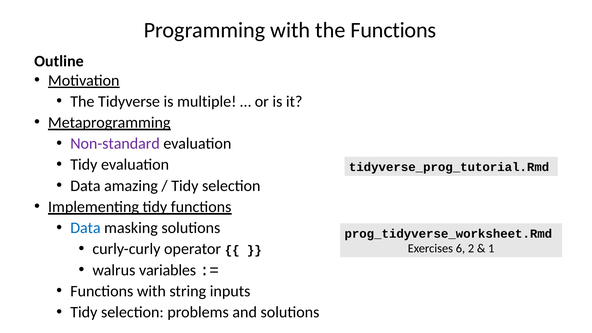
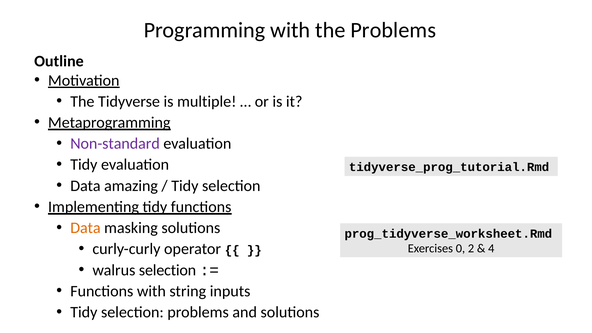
the Functions: Functions -> Problems
Data at (85, 228) colour: blue -> orange
6: 6 -> 0
1: 1 -> 4
walrus variables: variables -> selection
